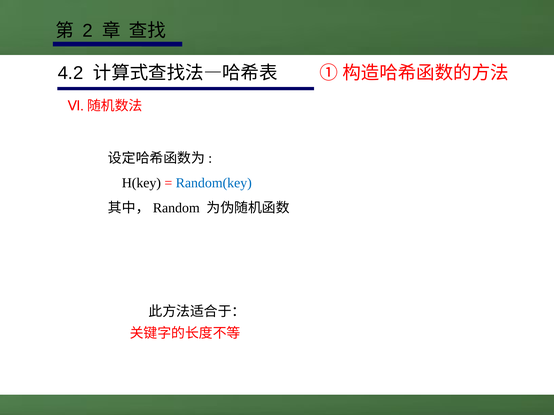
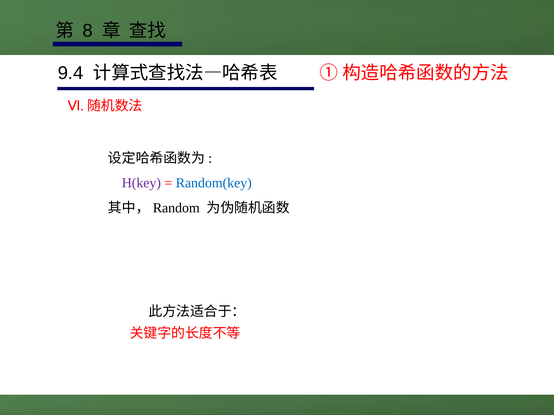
2: 2 -> 8
4.2: 4.2 -> 9.4
H(key colour: black -> purple
